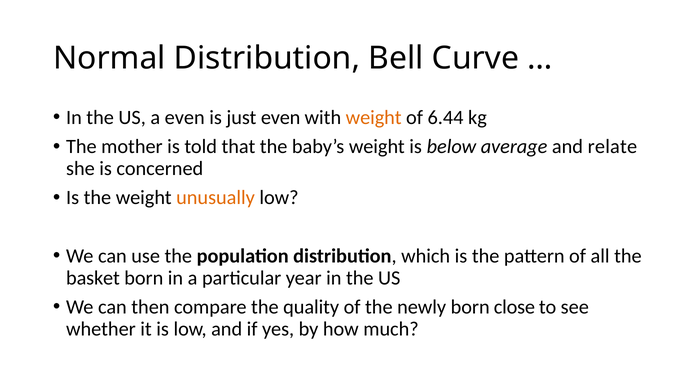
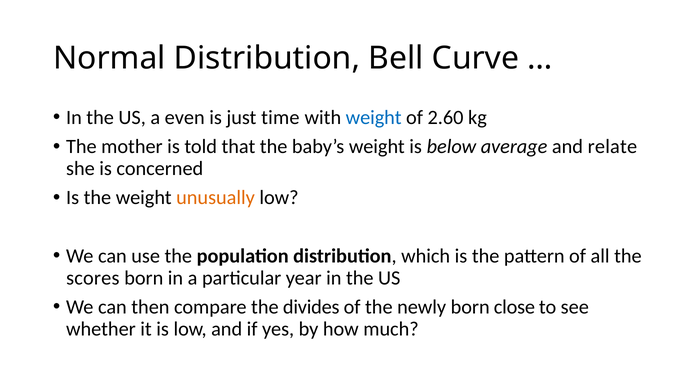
just even: even -> time
weight at (374, 118) colour: orange -> blue
6.44: 6.44 -> 2.60
basket: basket -> scores
quality: quality -> divides
